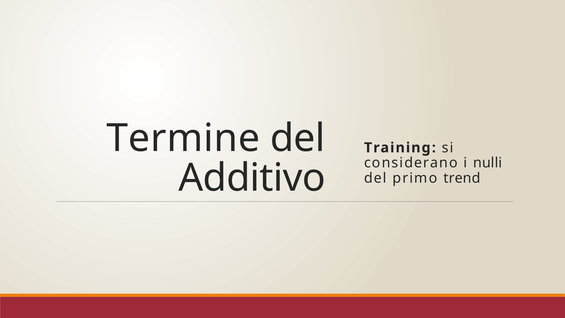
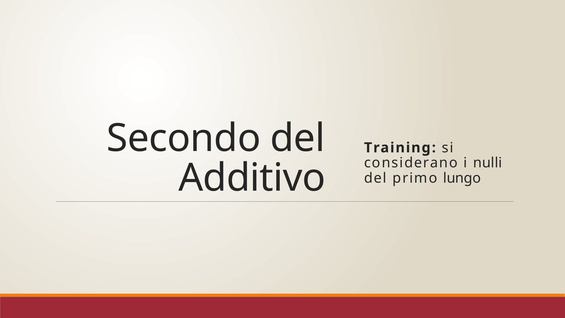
Termine: Termine -> Secondo
trend: trend -> lungo
